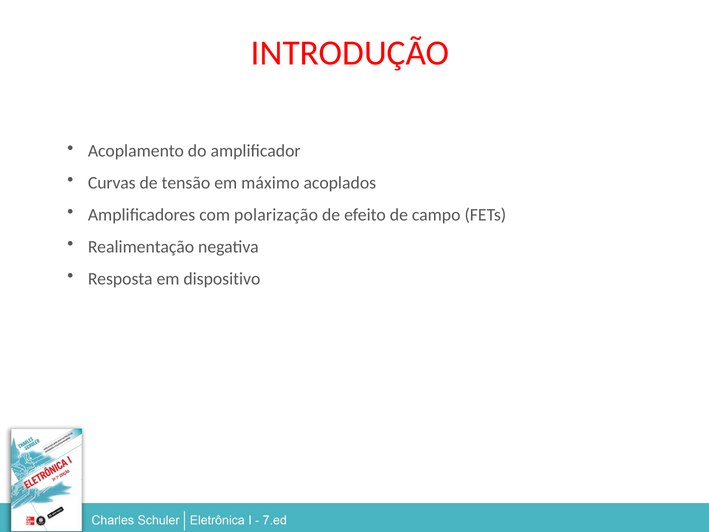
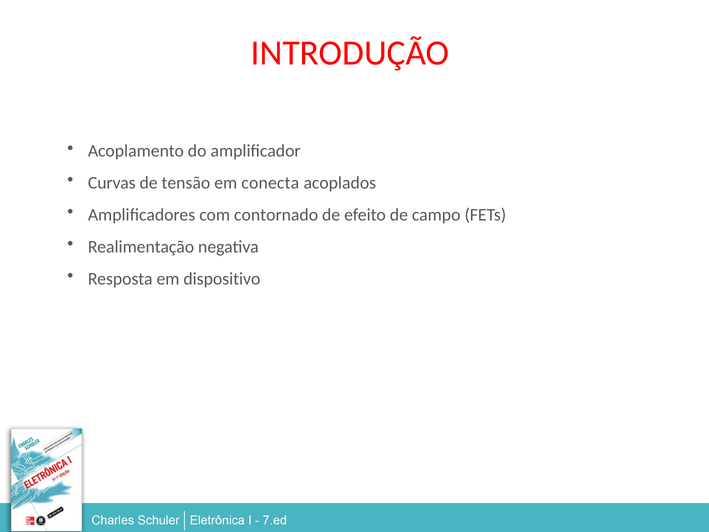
máximo: máximo -> conecta
polarização: polarização -> contornado
